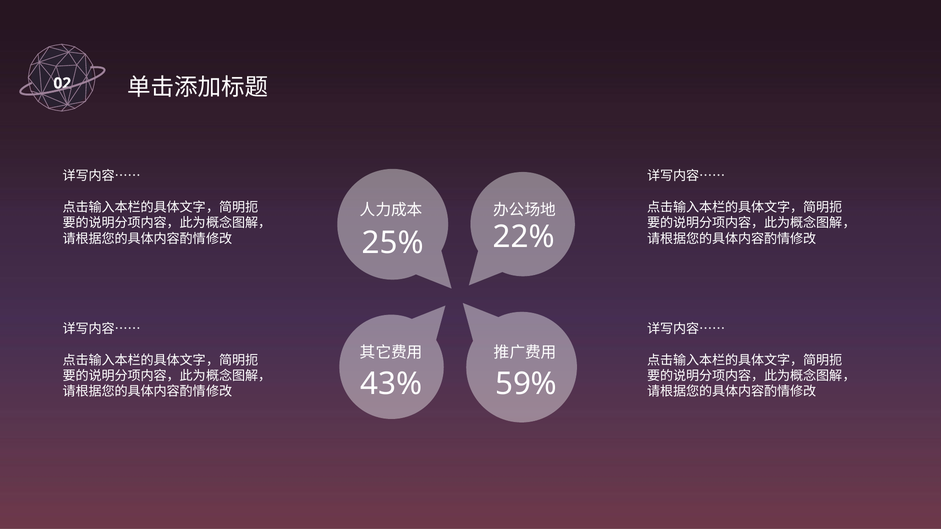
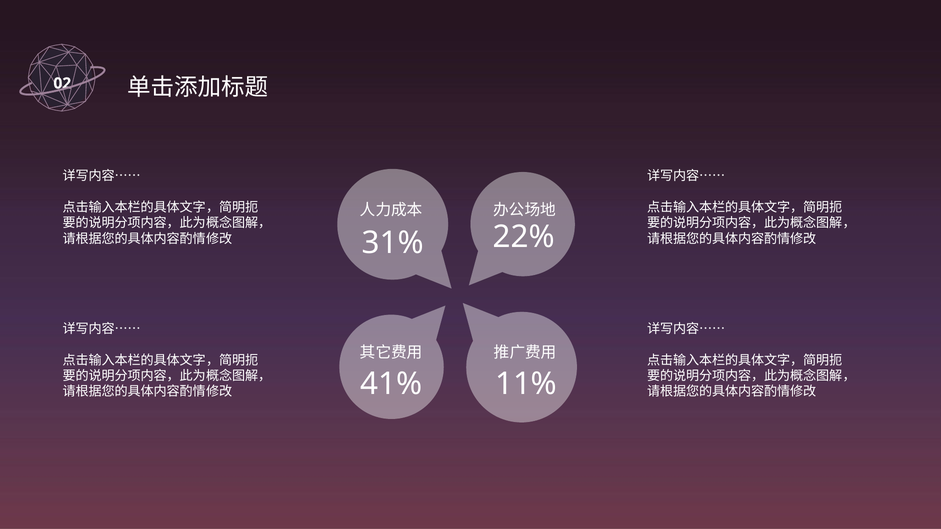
25%: 25% -> 31%
43%: 43% -> 41%
59%: 59% -> 11%
